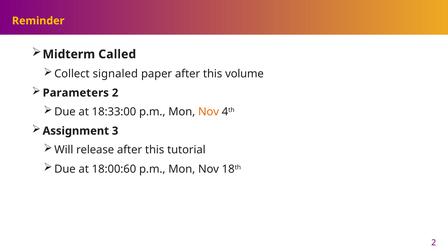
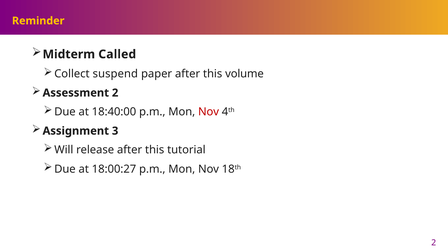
signaled: signaled -> suspend
Parameters: Parameters -> Assessment
18:33:00: 18:33:00 -> 18:40:00
Nov at (209, 112) colour: orange -> red
18:00:60: 18:00:60 -> 18:00:27
